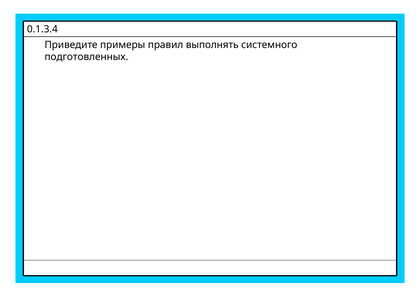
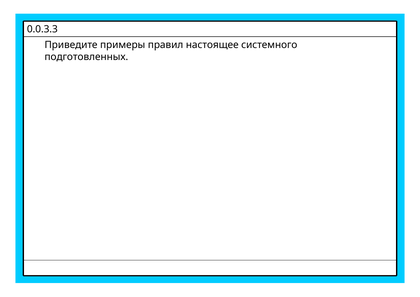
0.1.3.4: 0.1.3.4 -> 0.0.3.3
выполнять: выполнять -> настоящее
